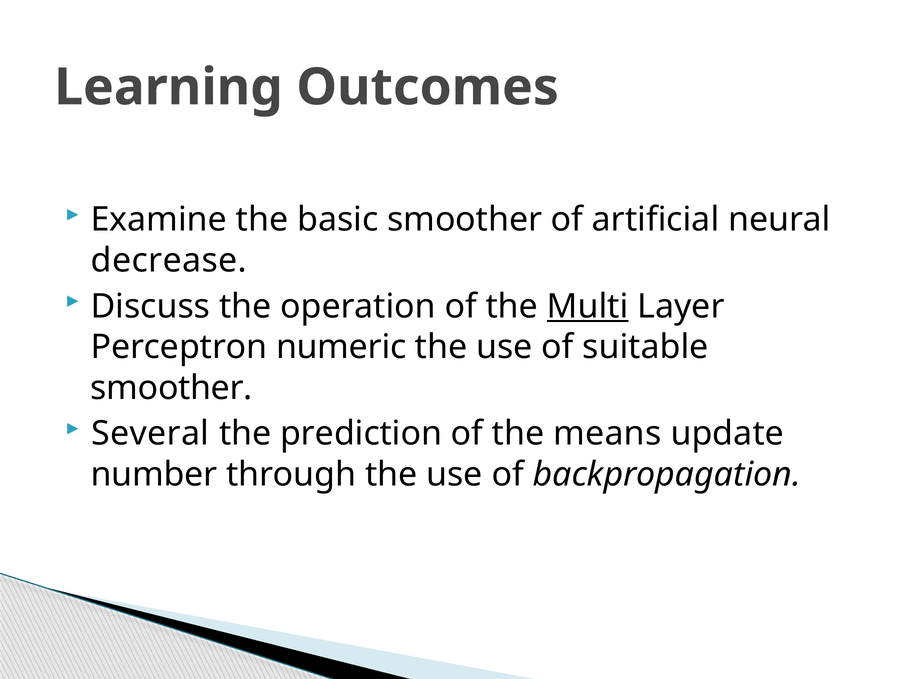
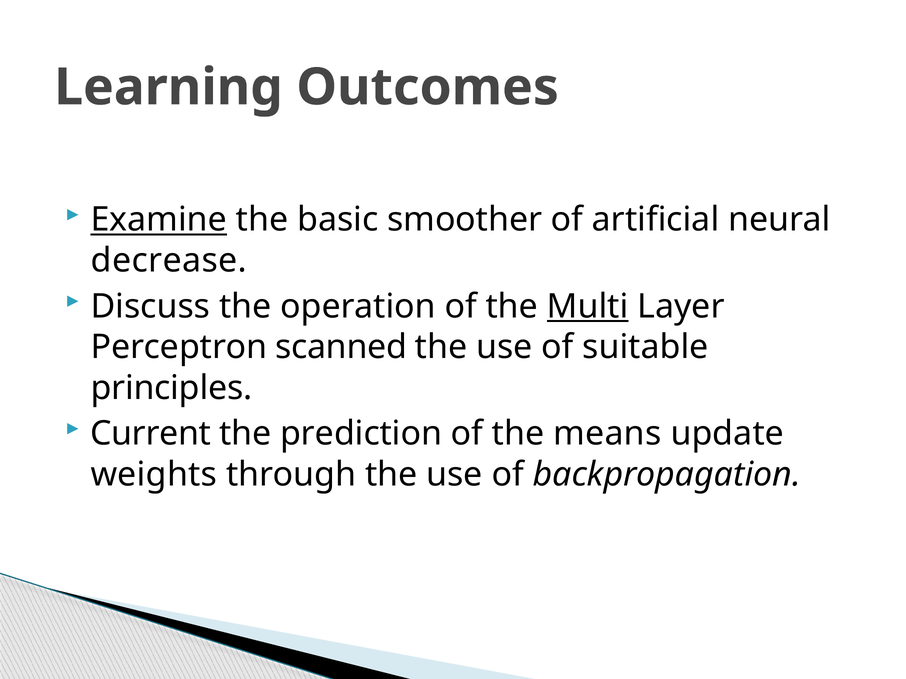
Examine underline: none -> present
numeric: numeric -> scanned
smoother at (171, 388): smoother -> principles
Several: Several -> Current
number: number -> weights
